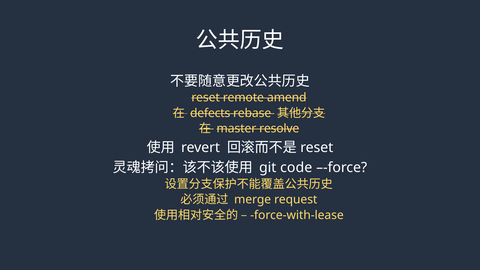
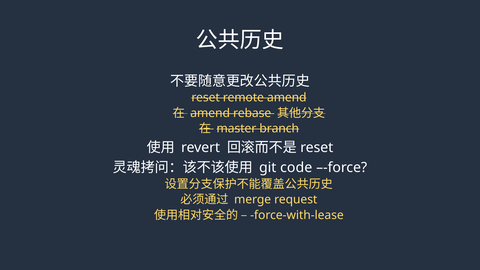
defects at (210, 113): defects -> amend
resolve: resolve -> branch
